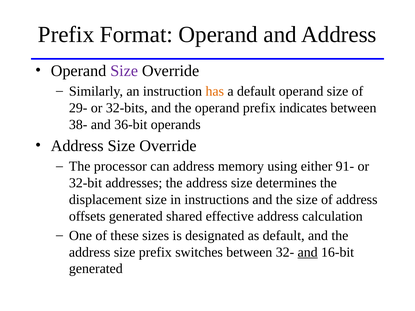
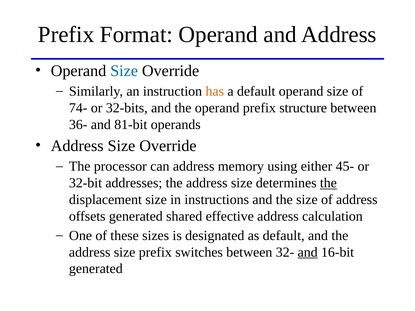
Size at (124, 71) colour: purple -> blue
29-: 29- -> 74-
indicates: indicates -> structure
38-: 38- -> 36-
36-bit: 36-bit -> 81-bit
91-: 91- -> 45-
the at (328, 183) underline: none -> present
